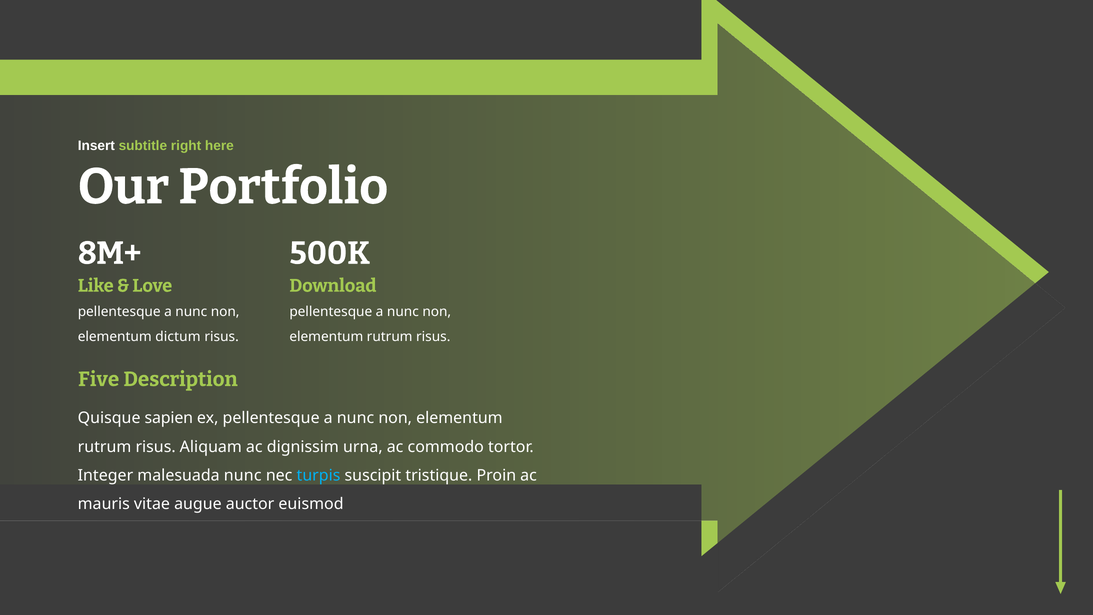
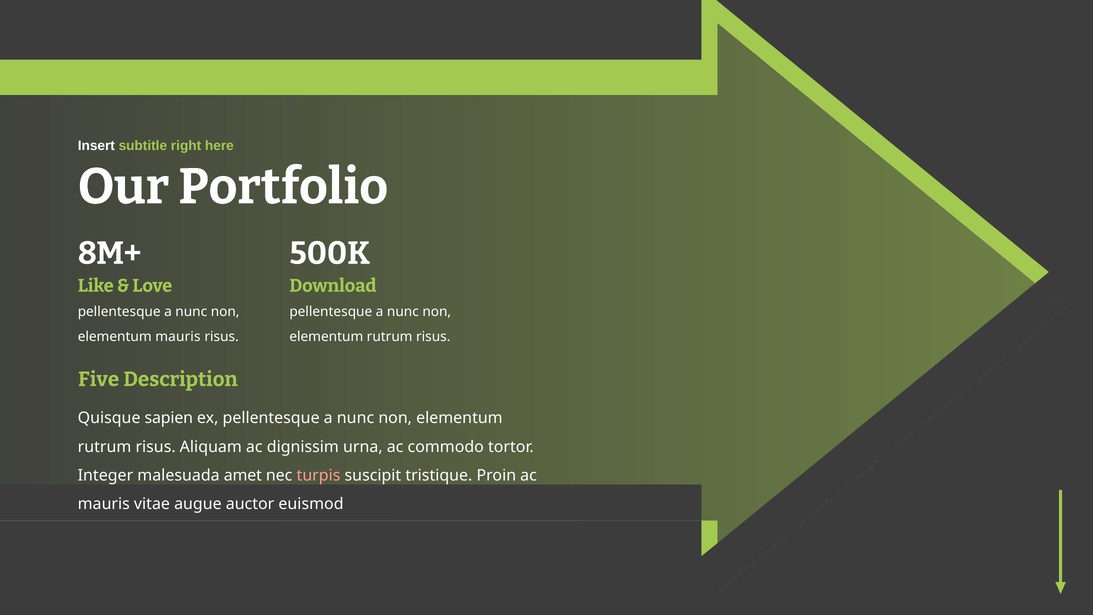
elementum dictum: dictum -> mauris
malesuada nunc: nunc -> amet
turpis colour: light blue -> pink
